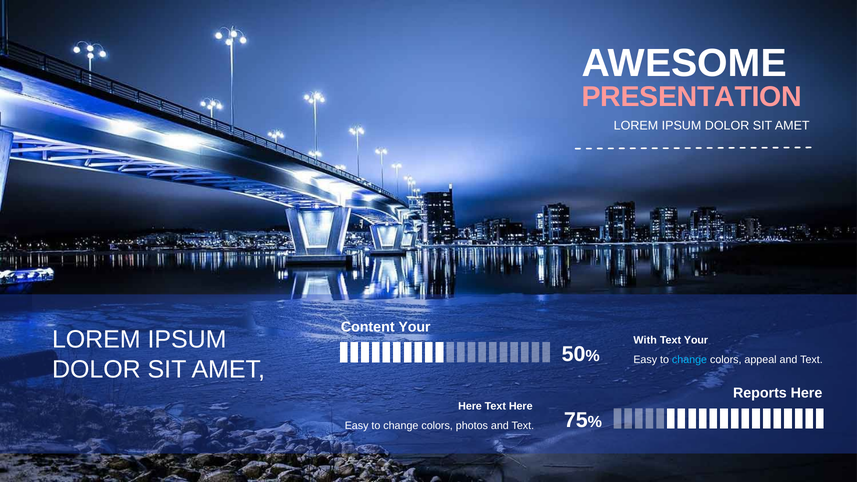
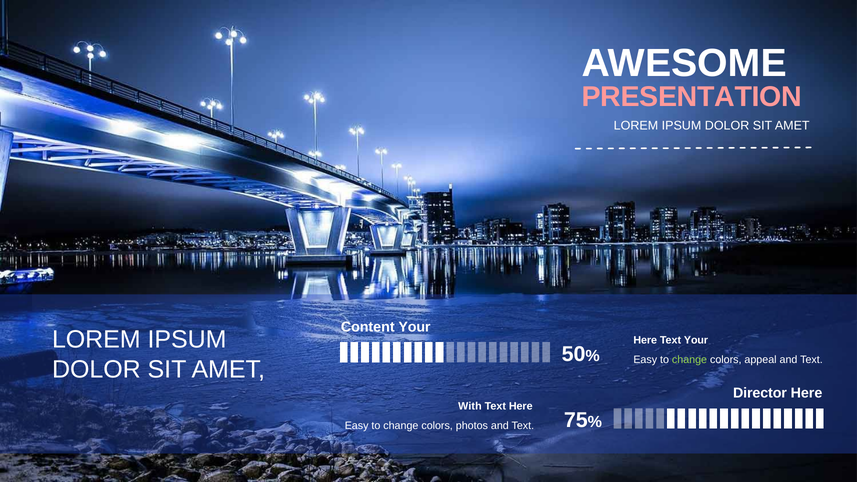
With at (645, 340): With -> Here
change at (690, 360) colour: light blue -> light green
Reports: Reports -> Director
Here at (470, 406): Here -> With
